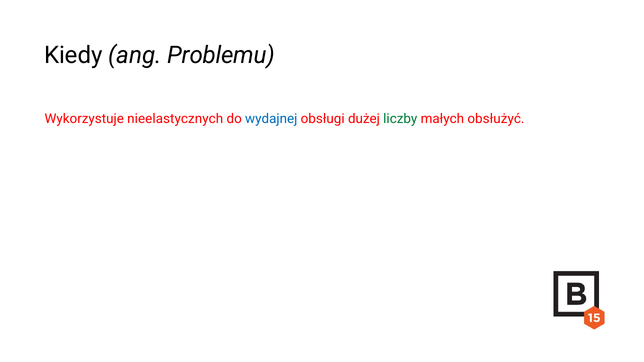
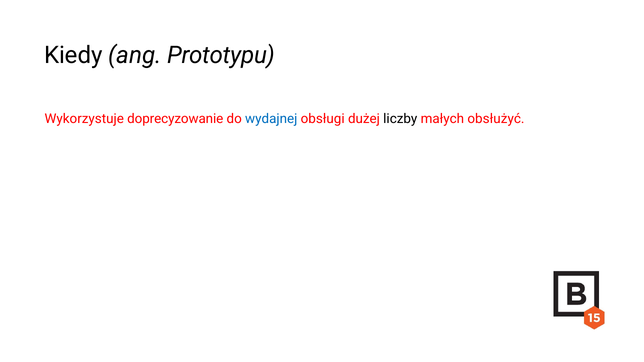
Problemu: Problemu -> Prototypu
nieelastycznych: nieelastycznych -> doprecyzowanie
liczby colour: green -> black
